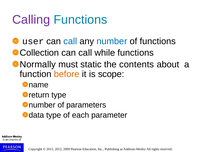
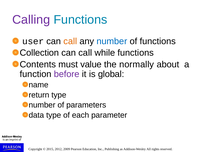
call at (70, 41) colour: blue -> orange
Normally: Normally -> Contents
static: static -> value
contents: contents -> normally
before colour: orange -> purple
scope: scope -> global
